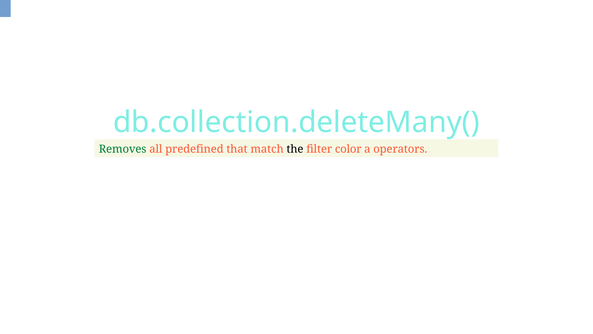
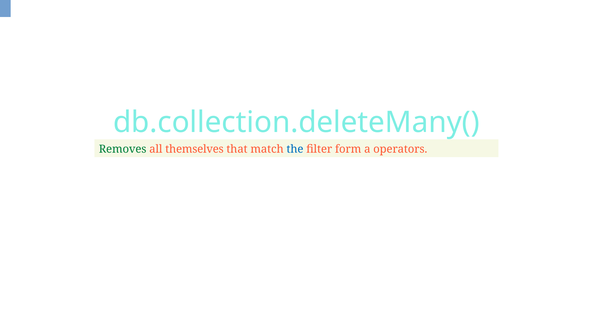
predefined: predefined -> themselves
the colour: black -> blue
color: color -> form
